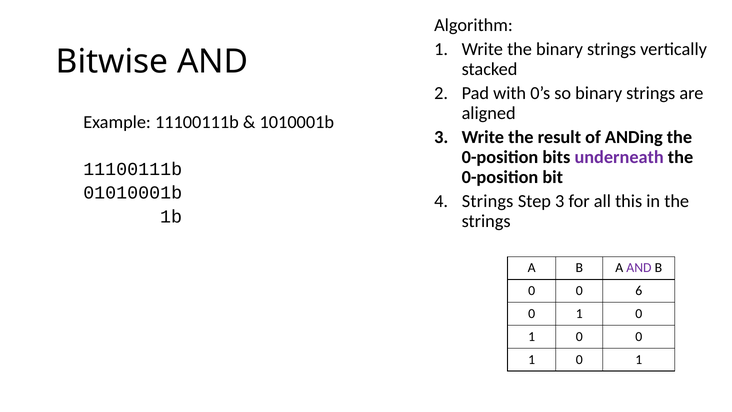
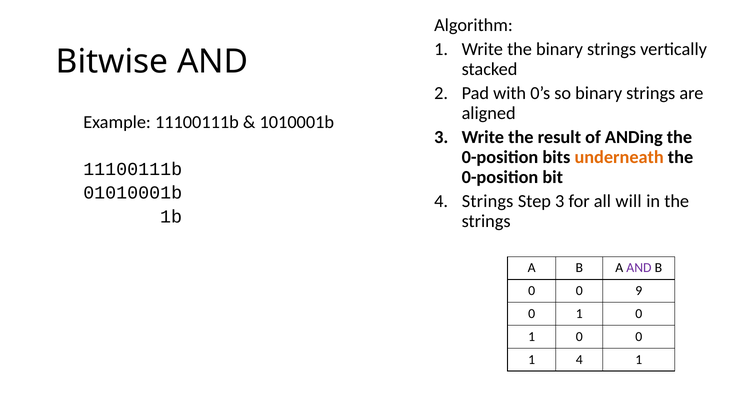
underneath colour: purple -> orange
this: this -> will
6: 6 -> 9
0 at (579, 359): 0 -> 4
